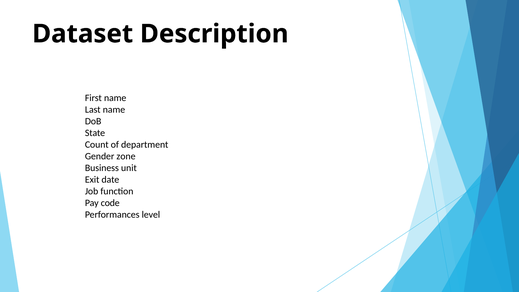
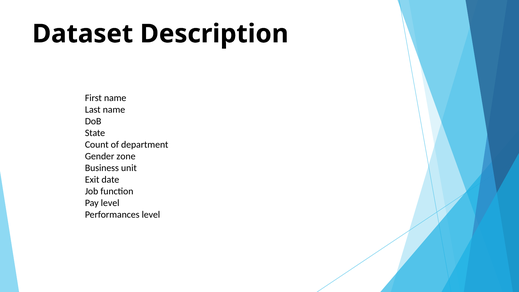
Pay code: code -> level
